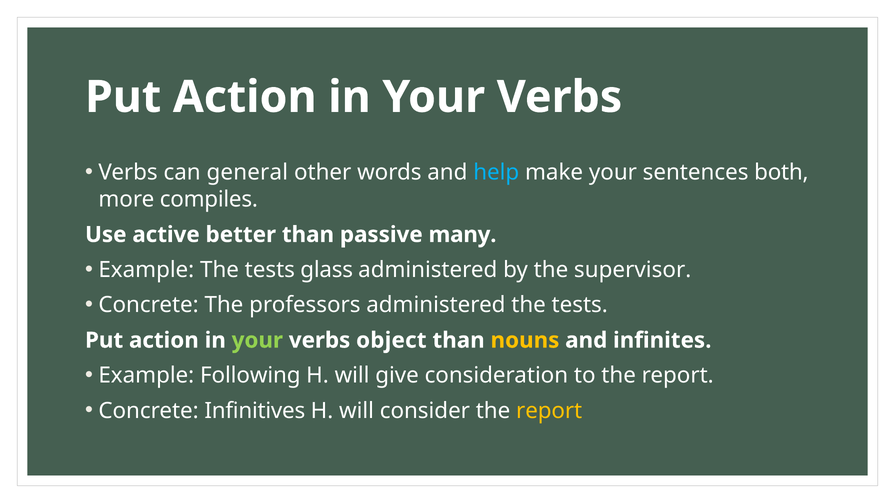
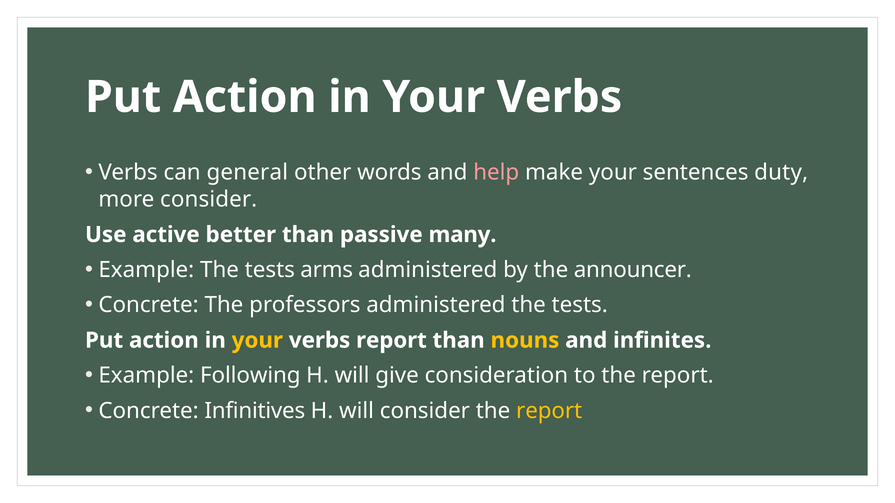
help colour: light blue -> pink
both: both -> duty
more compiles: compiles -> consider
glass: glass -> arms
supervisor: supervisor -> announcer
your at (257, 341) colour: light green -> yellow
verbs object: object -> report
